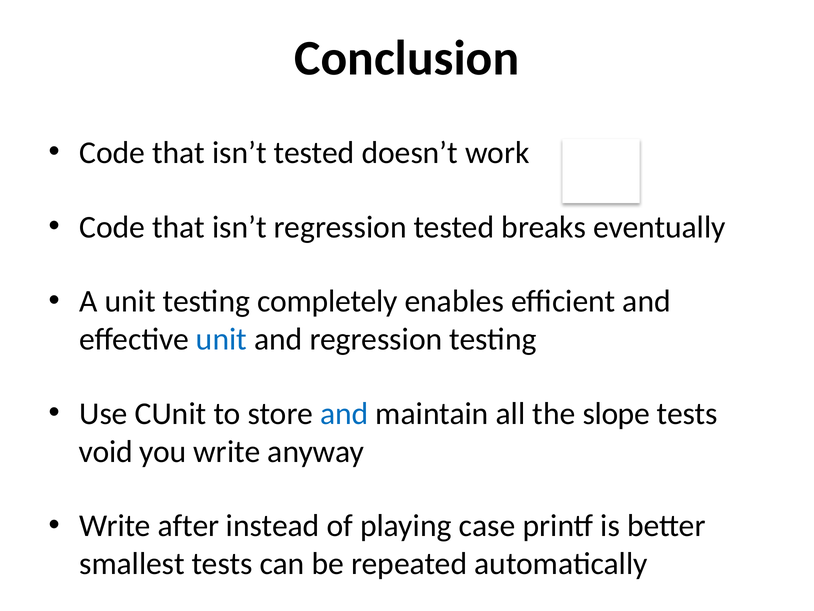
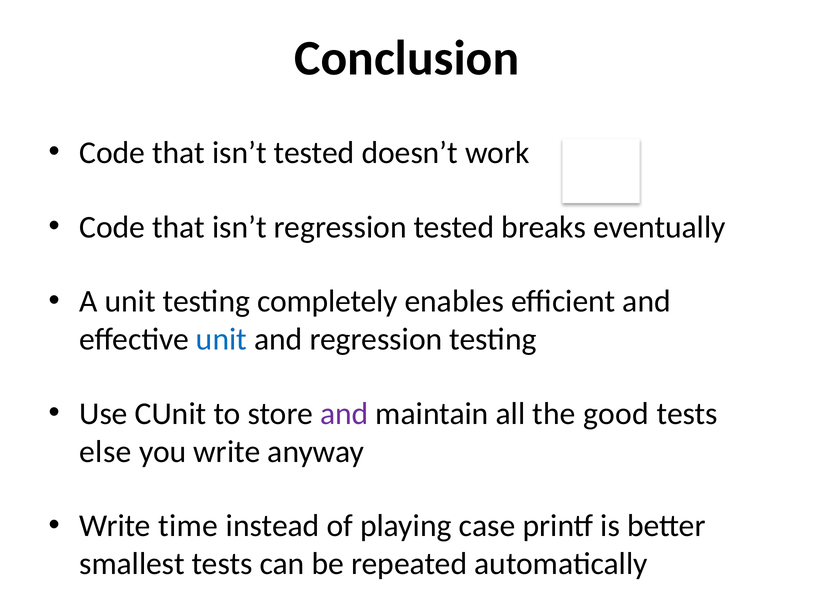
and at (344, 413) colour: blue -> purple
slope: slope -> good
void: void -> else
after: after -> time
